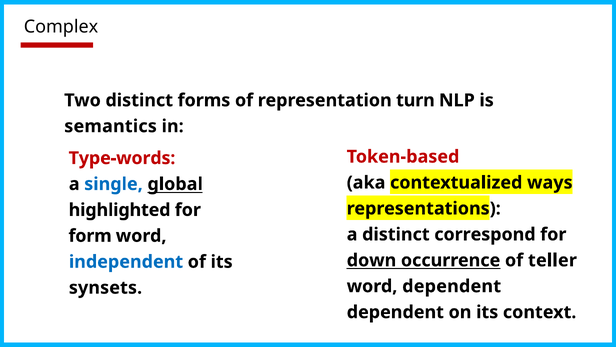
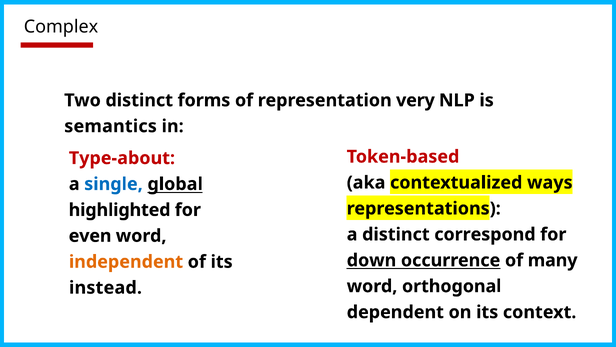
turn: turn -> very
Type-words: Type-words -> Type-about
form: form -> even
teller: teller -> many
independent colour: blue -> orange
word dependent: dependent -> orthogonal
synsets: synsets -> instead
